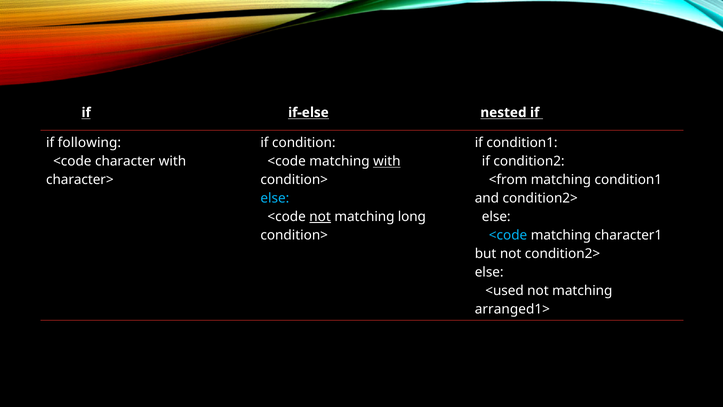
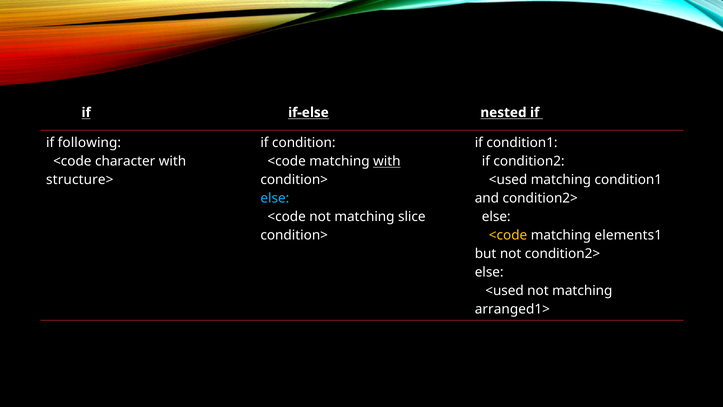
character>: character> -> structure>
<from at (508, 180): <from -> <used
not at (320, 217) underline: present -> none
long: long -> slice
<code at (508, 235) colour: light blue -> yellow
character1: character1 -> elements1
